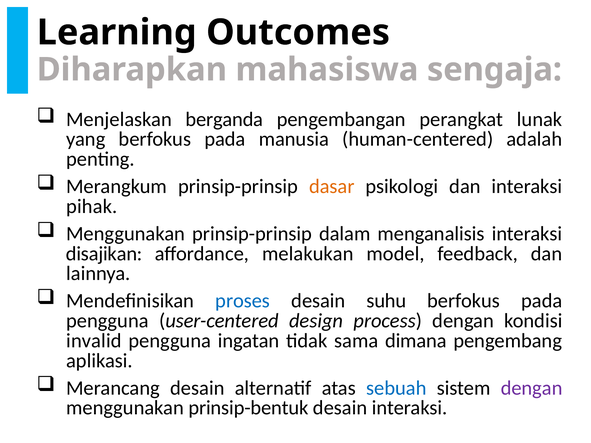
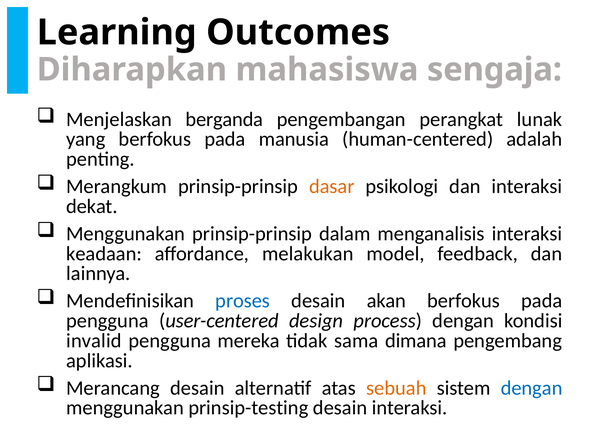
pihak: pihak -> dekat
disajikan: disajikan -> keadaan
suhu: suhu -> akan
ingatan: ingatan -> mereka
sebuah colour: blue -> orange
dengan at (532, 388) colour: purple -> blue
prinsip-bentuk: prinsip-bentuk -> prinsip-testing
